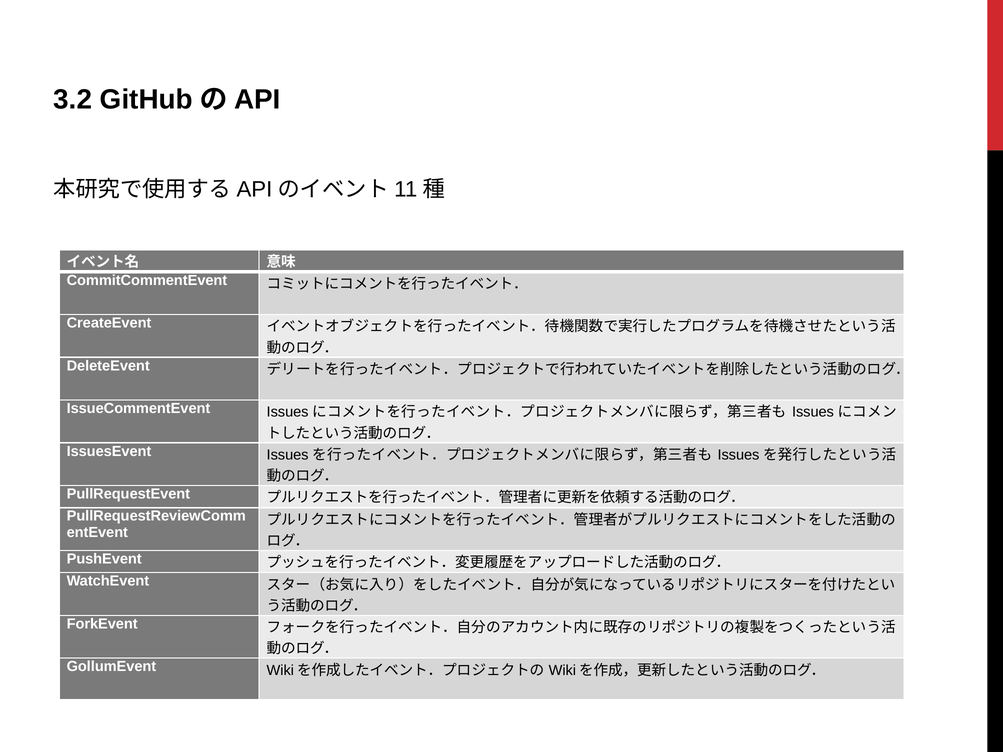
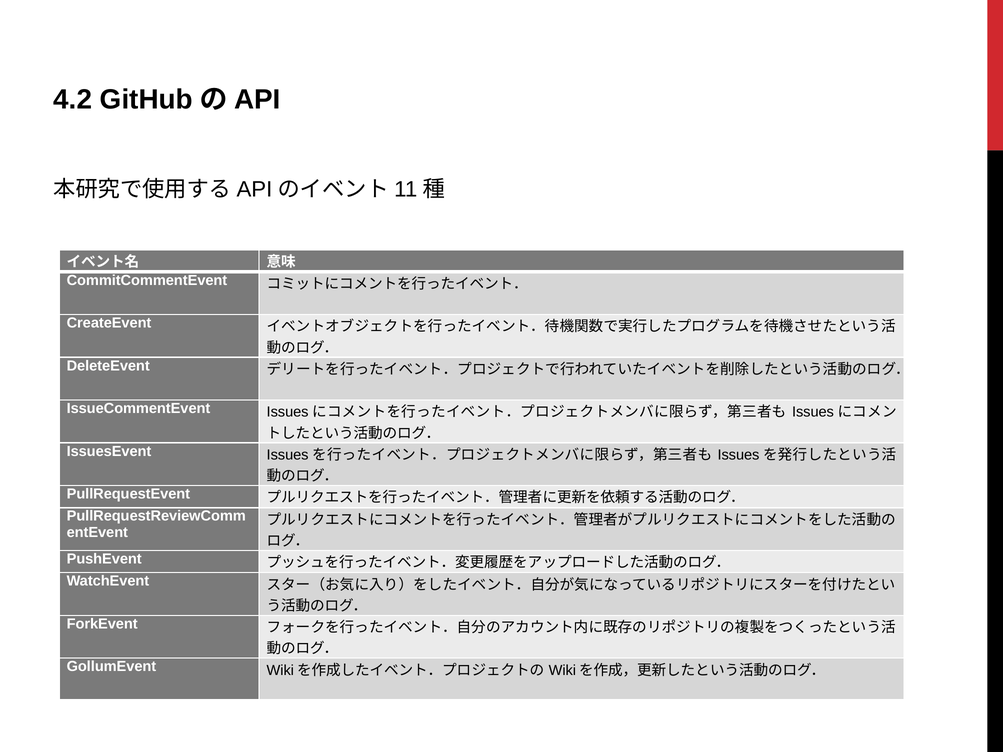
3.2: 3.2 -> 4.2
